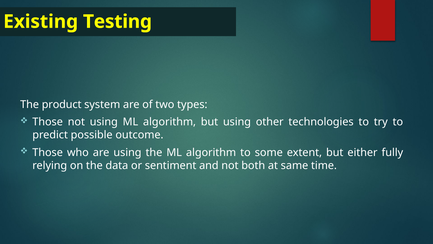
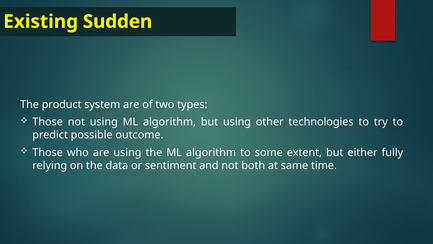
Testing: Testing -> Sudden
